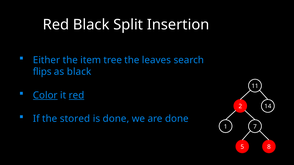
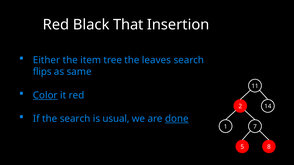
Split: Split -> That
as black: black -> same
red at (77, 95) underline: present -> none
the stored: stored -> search
is done: done -> usual
done at (177, 119) underline: none -> present
